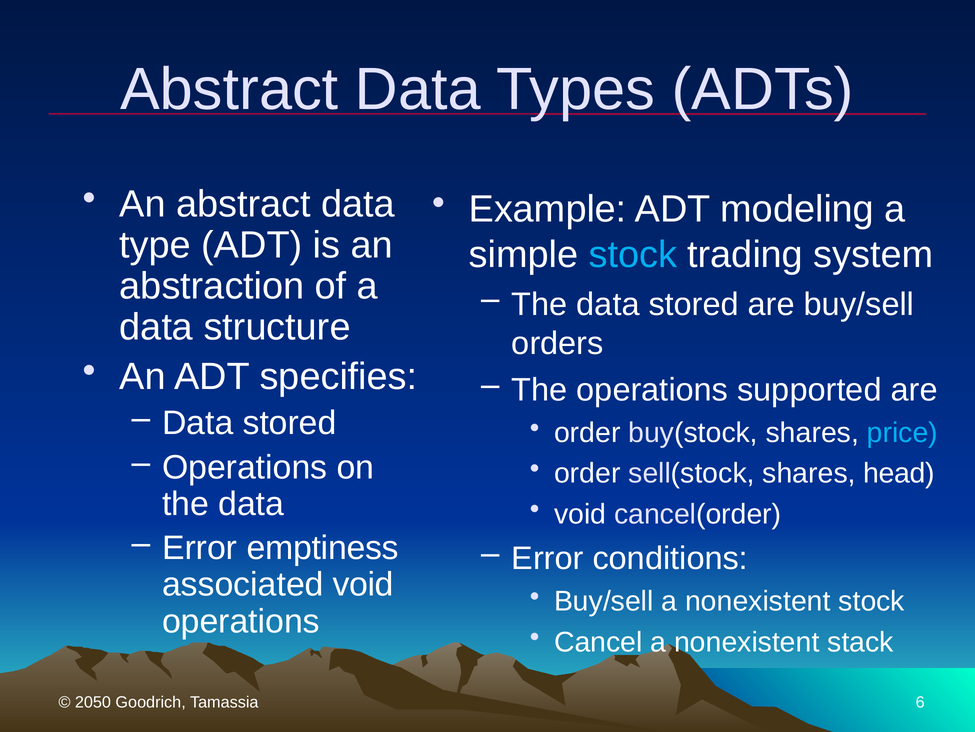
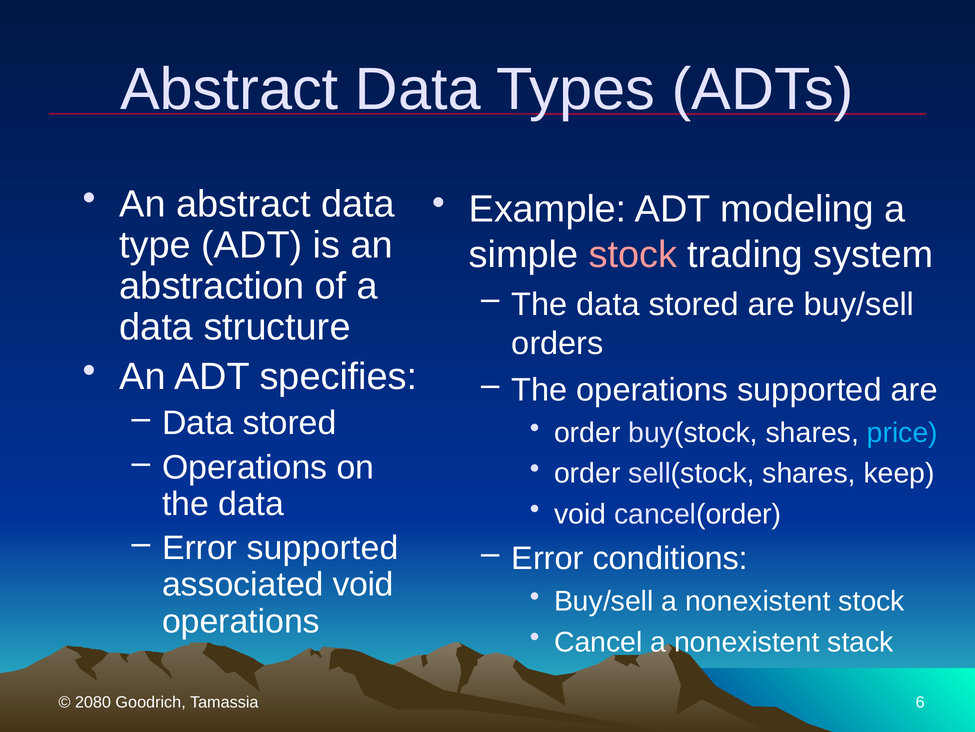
stock at (633, 255) colour: light blue -> pink
head: head -> keep
Error emptiness: emptiness -> supported
2050: 2050 -> 2080
